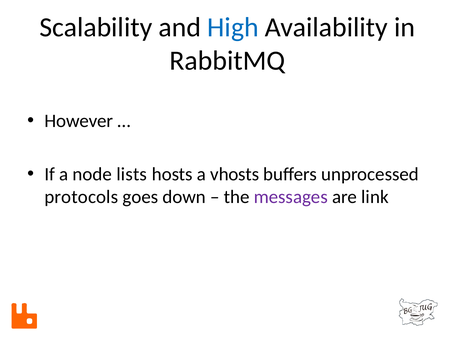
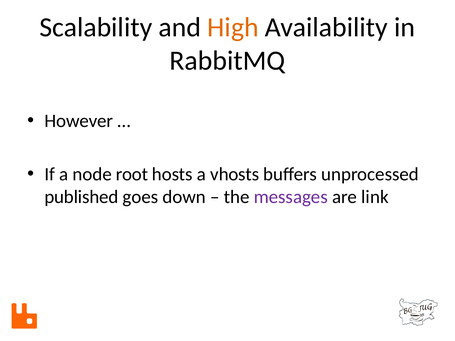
High colour: blue -> orange
lists: lists -> root
protocols: protocols -> published
